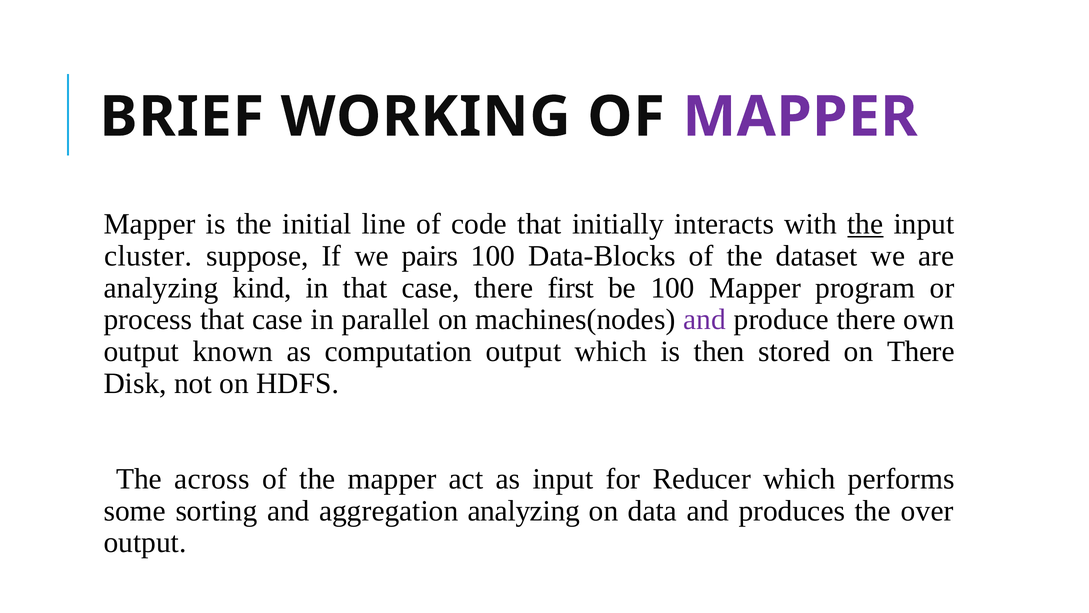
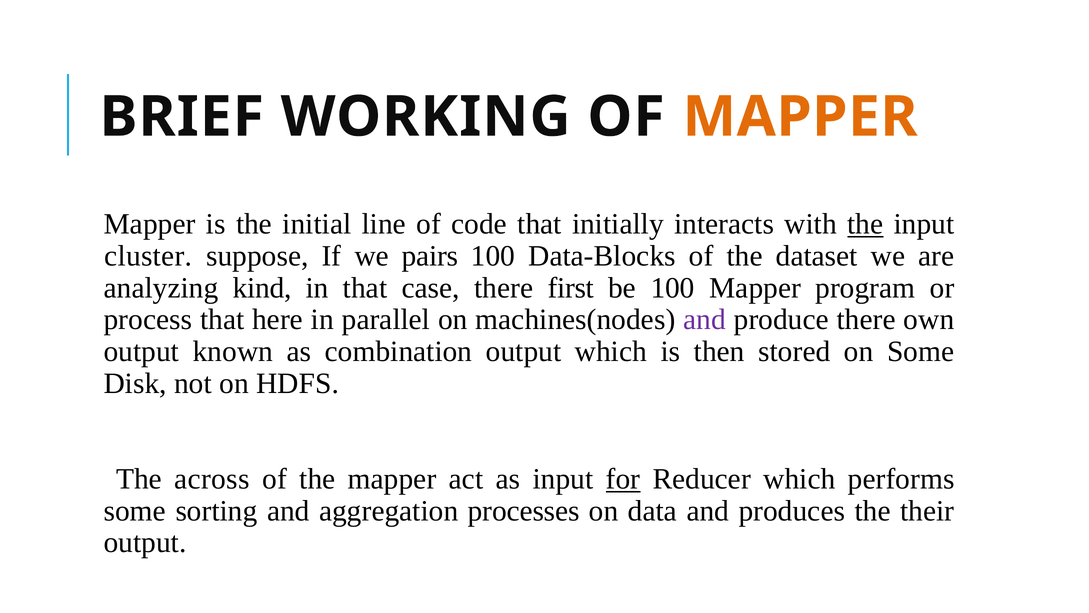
MAPPER at (800, 117) colour: purple -> orange
process that case: case -> here
computation: computation -> combination
on There: There -> Some
for underline: none -> present
aggregation analyzing: analyzing -> processes
over: over -> their
